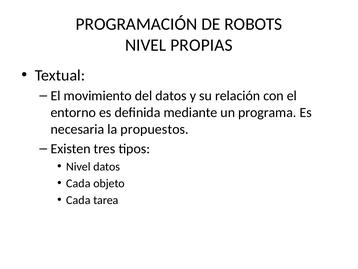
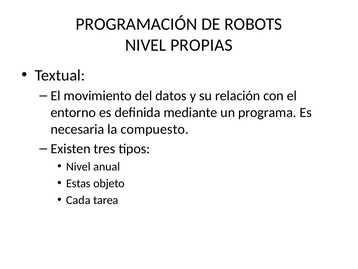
propuestos: propuestos -> compuesto
Nivel datos: datos -> anual
Cada at (78, 183): Cada -> Estas
